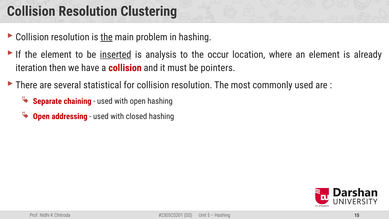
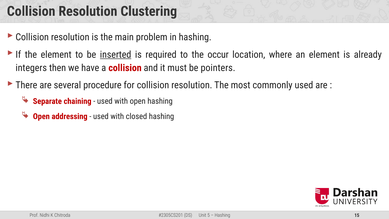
the at (107, 37) underline: present -> none
analysis: analysis -> required
iteration: iteration -> integers
statistical: statistical -> procedure
